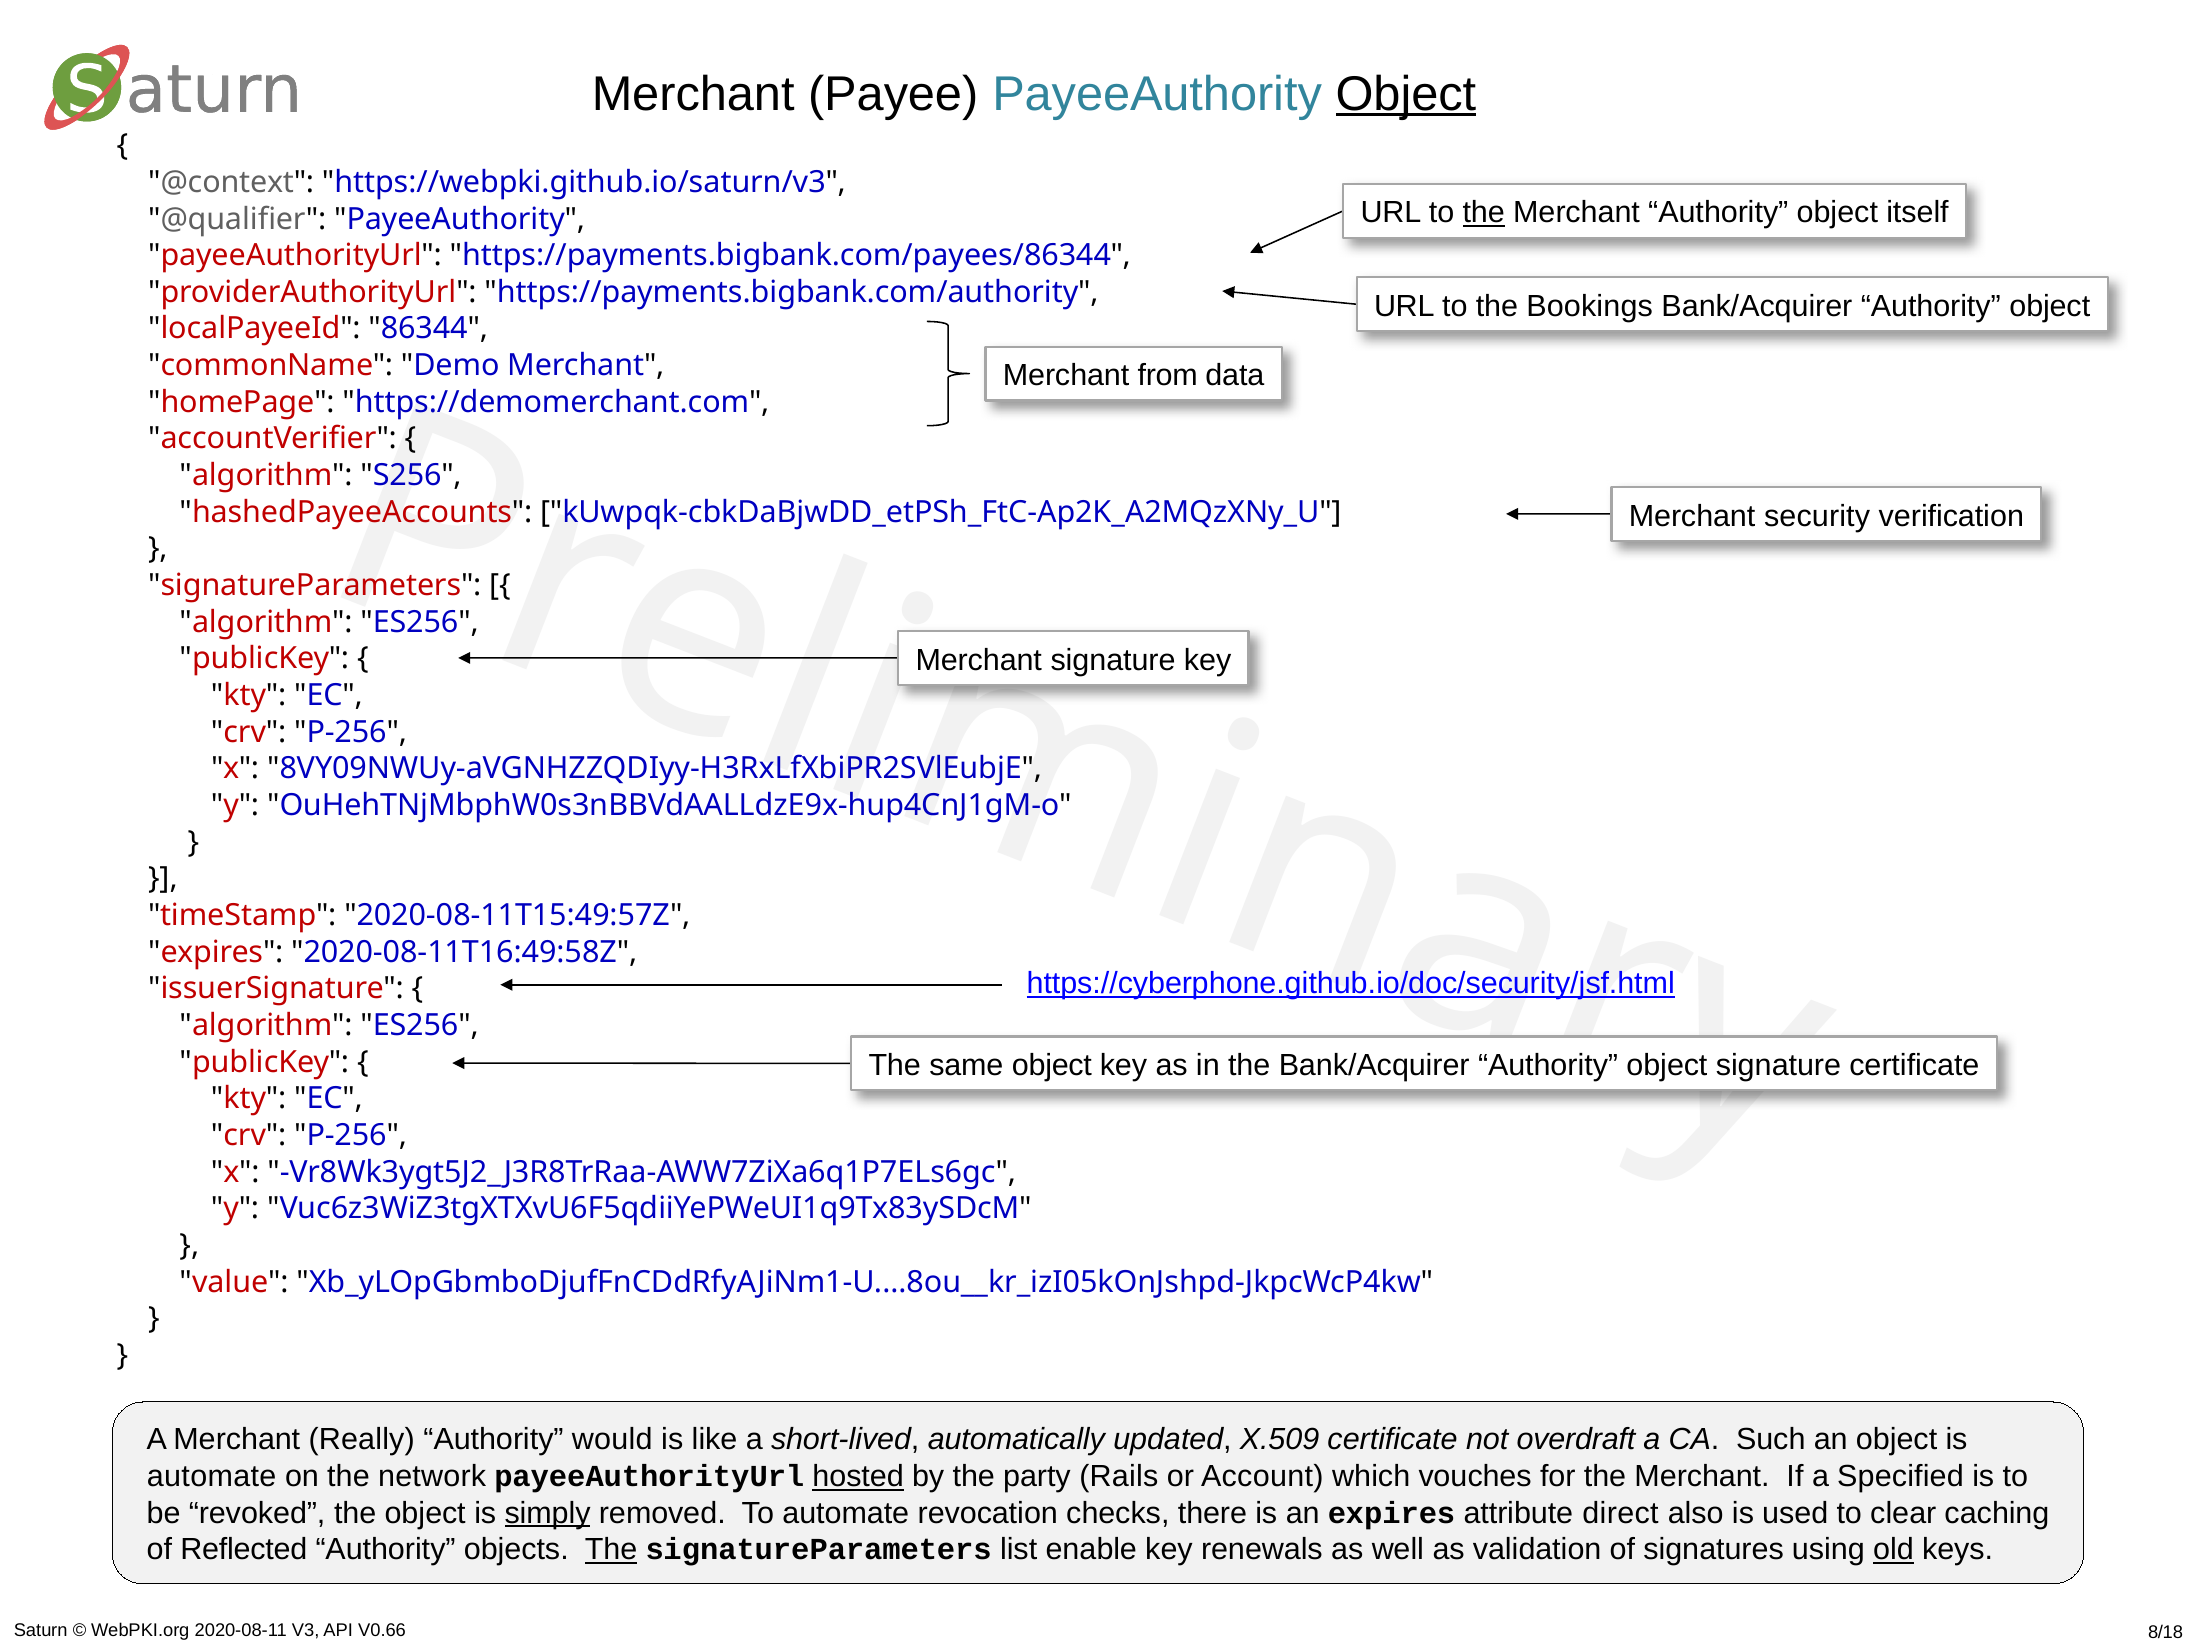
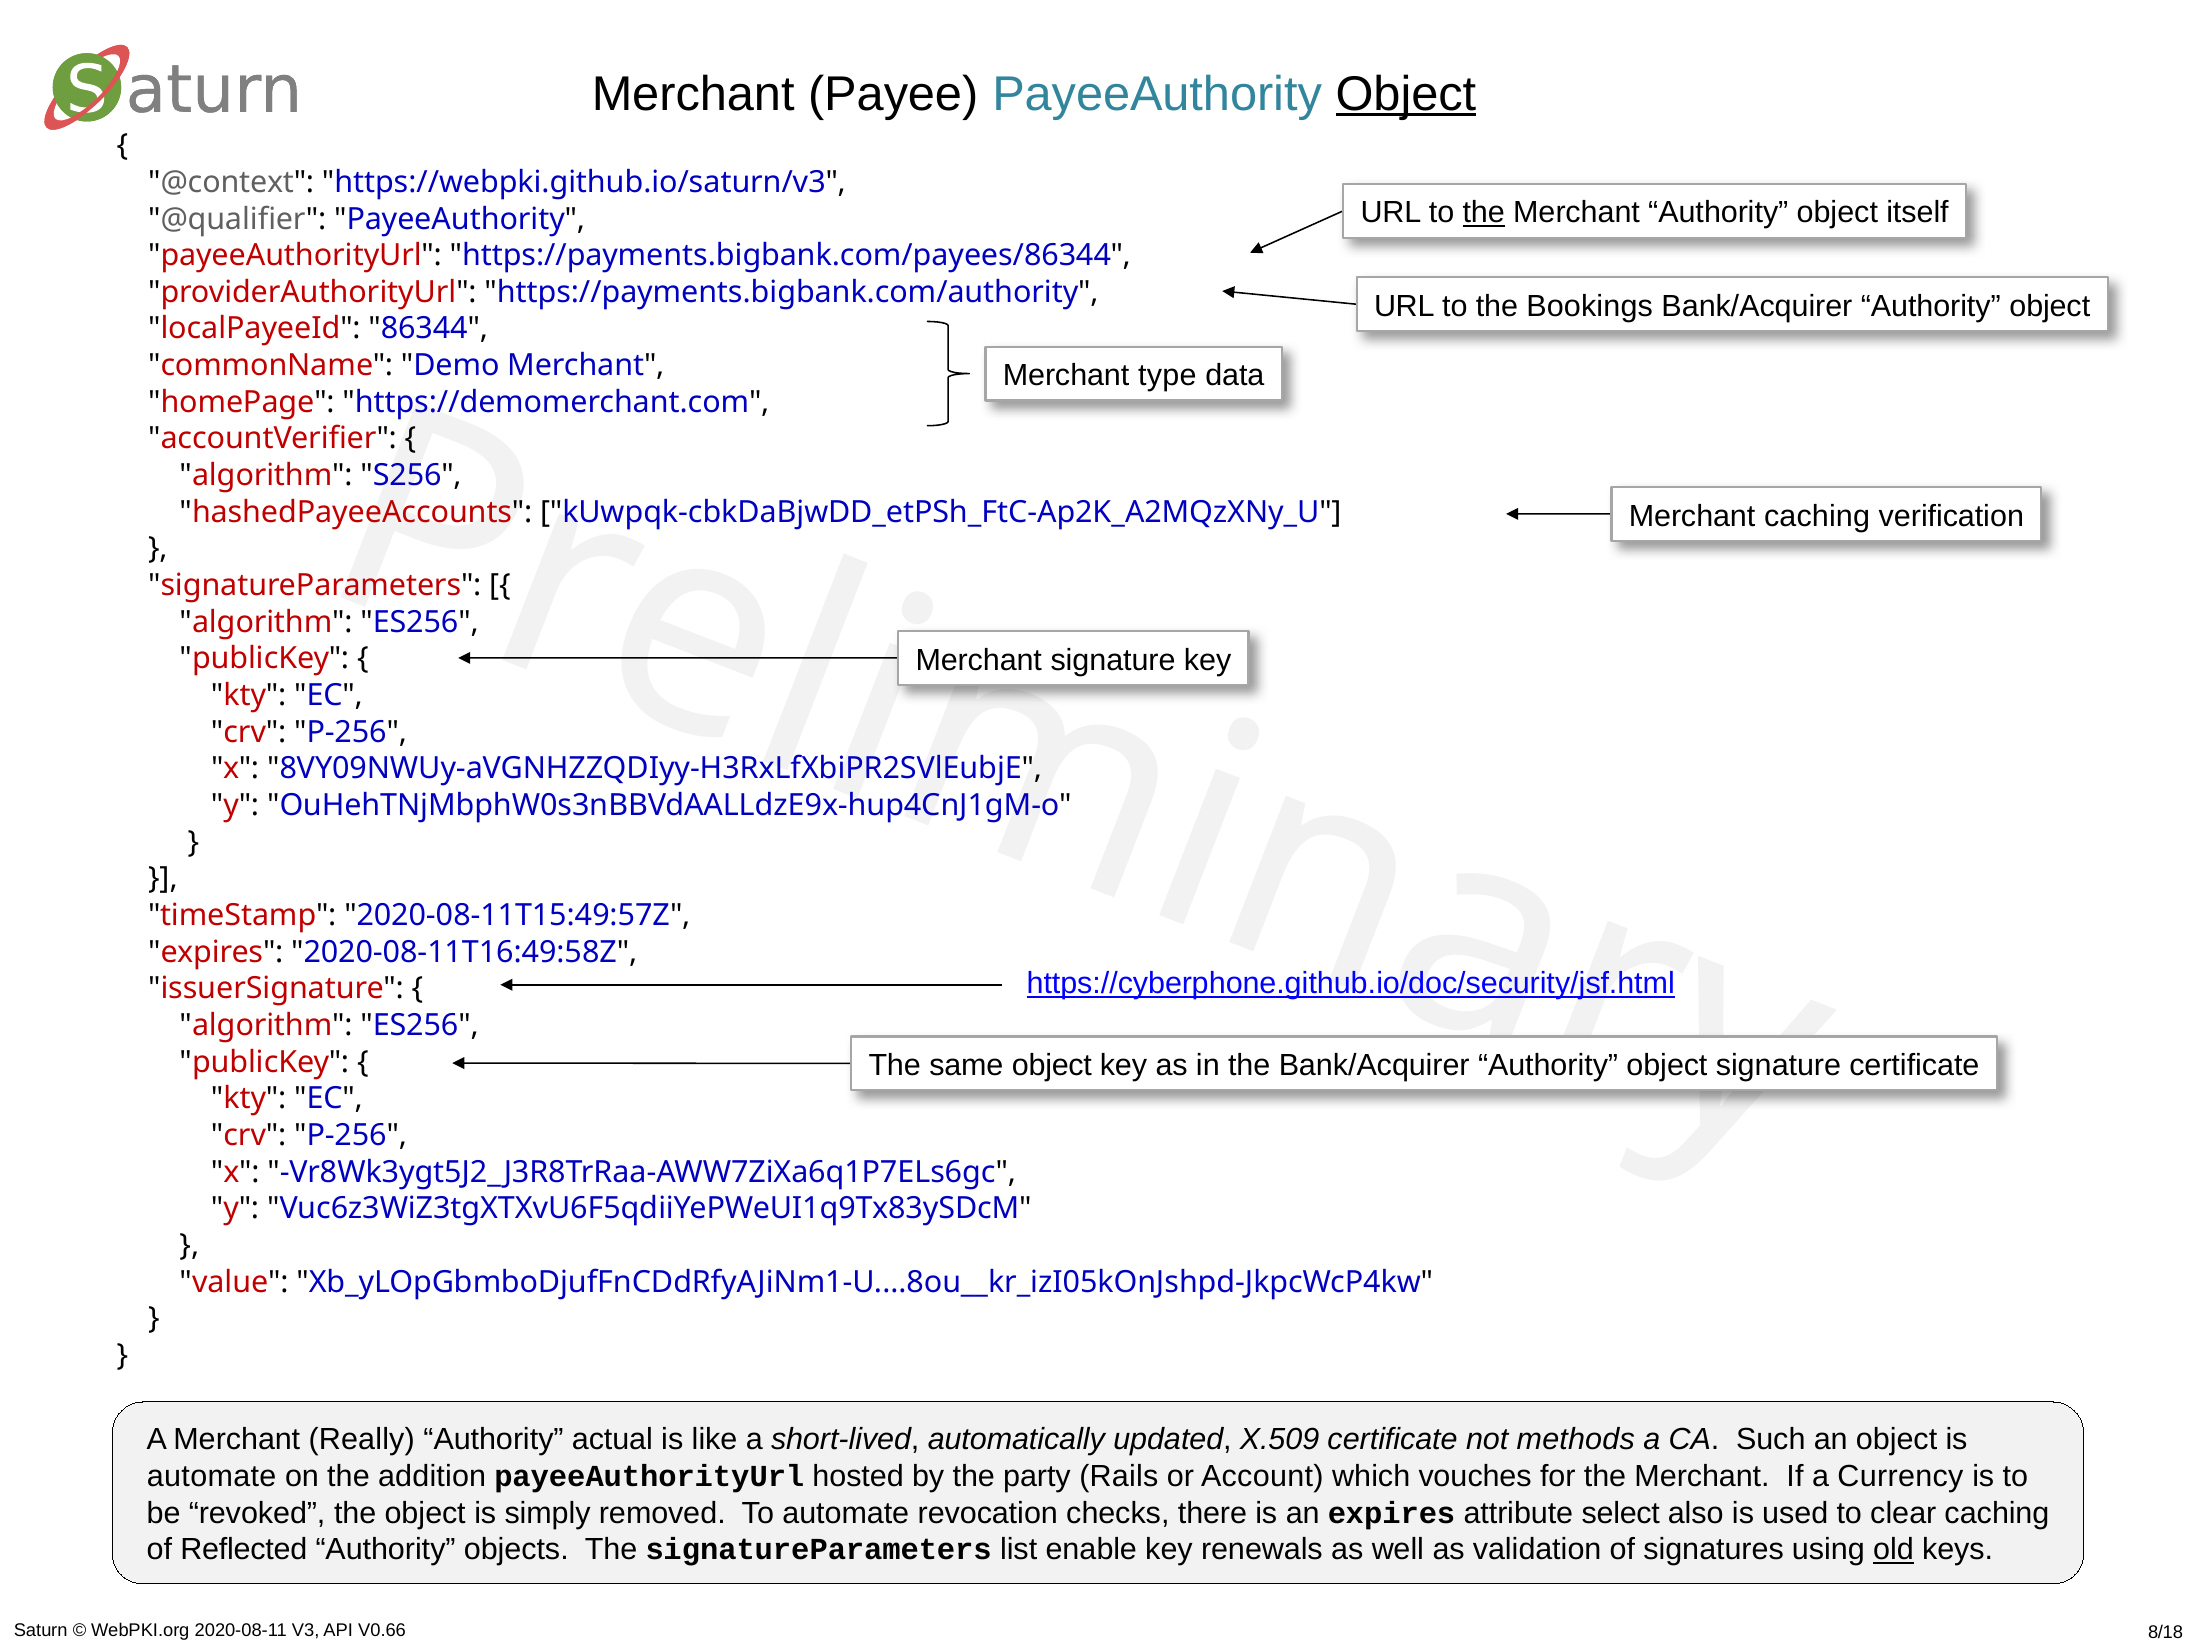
from: from -> type
Merchant security: security -> caching
would: would -> actual
overdraft: overdraft -> methods
network: network -> addition
hosted underline: present -> none
Specified: Specified -> Currency
simply underline: present -> none
direct: direct -> select
The at (611, 1550) underline: present -> none
